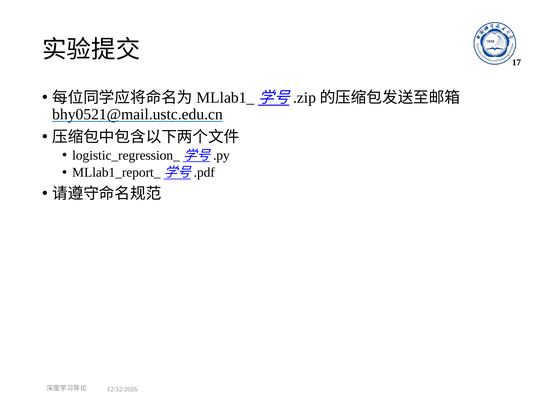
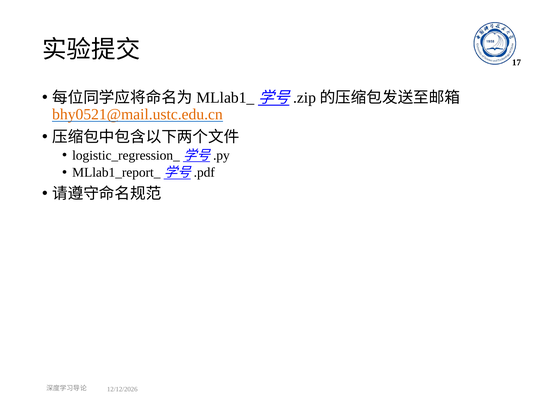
bhy0521@mail.ustc.edu.cn colour: black -> orange
